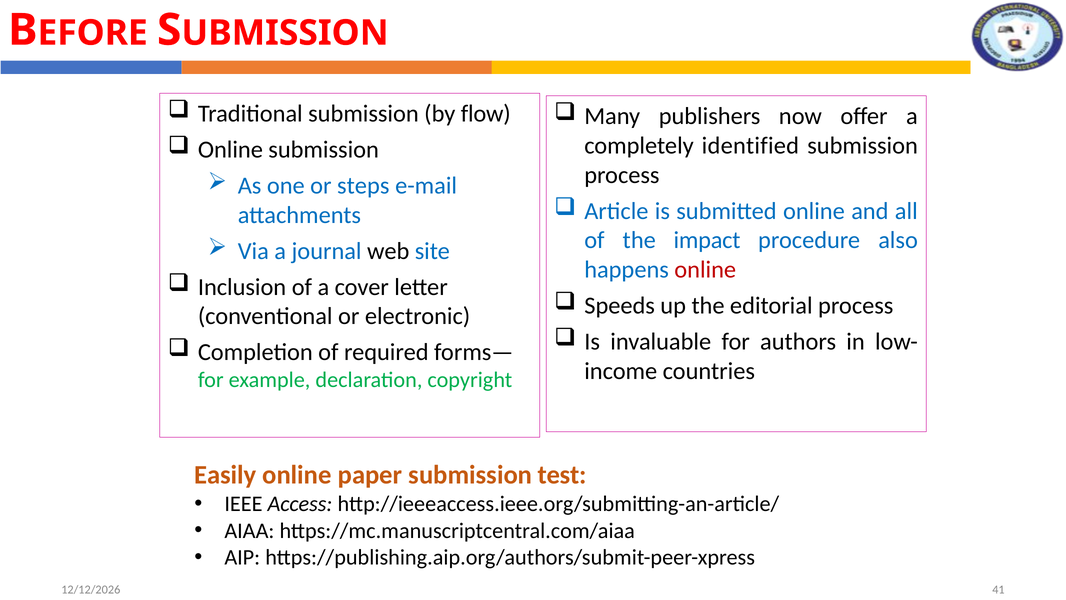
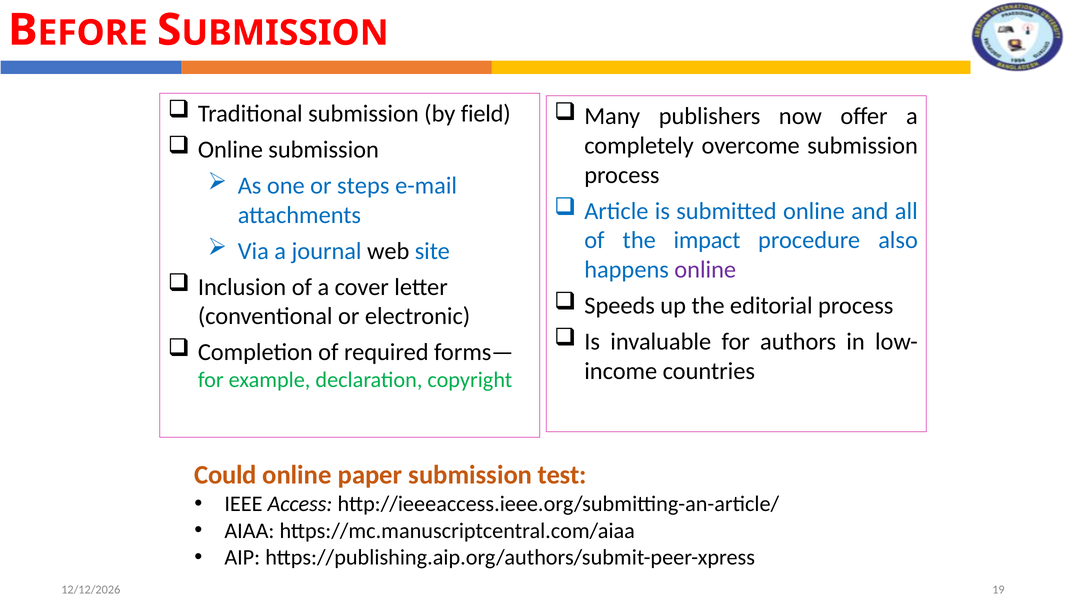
flow: flow -> field
identified: identified -> overcome
online at (705, 269) colour: red -> purple
Easily: Easily -> Could
41: 41 -> 19
